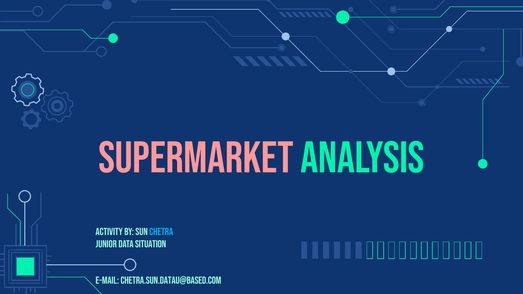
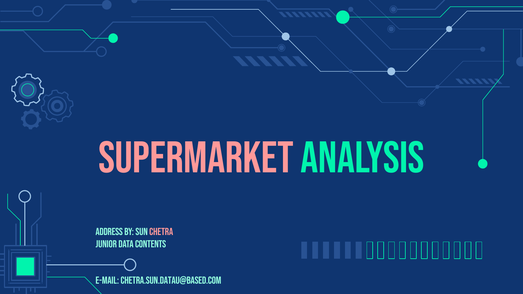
Activity: Activity -> Address
Chetra colour: light blue -> pink
Situation: Situation -> Contents
